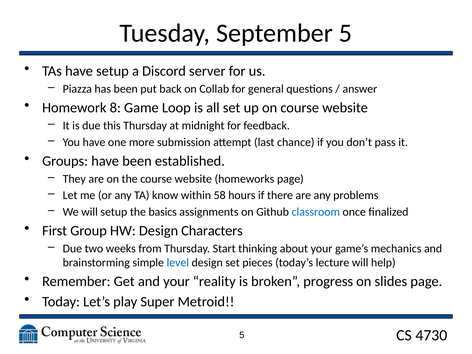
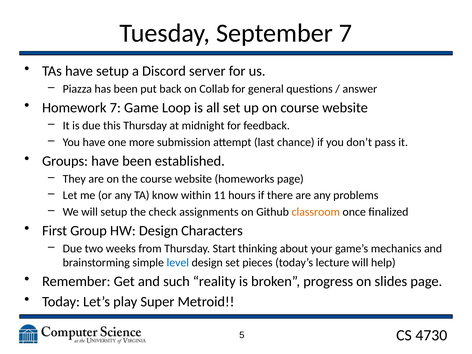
September 5: 5 -> 7
Homework 8: 8 -> 7
58: 58 -> 11
basics: basics -> check
classroom colour: blue -> orange
and your: your -> such
